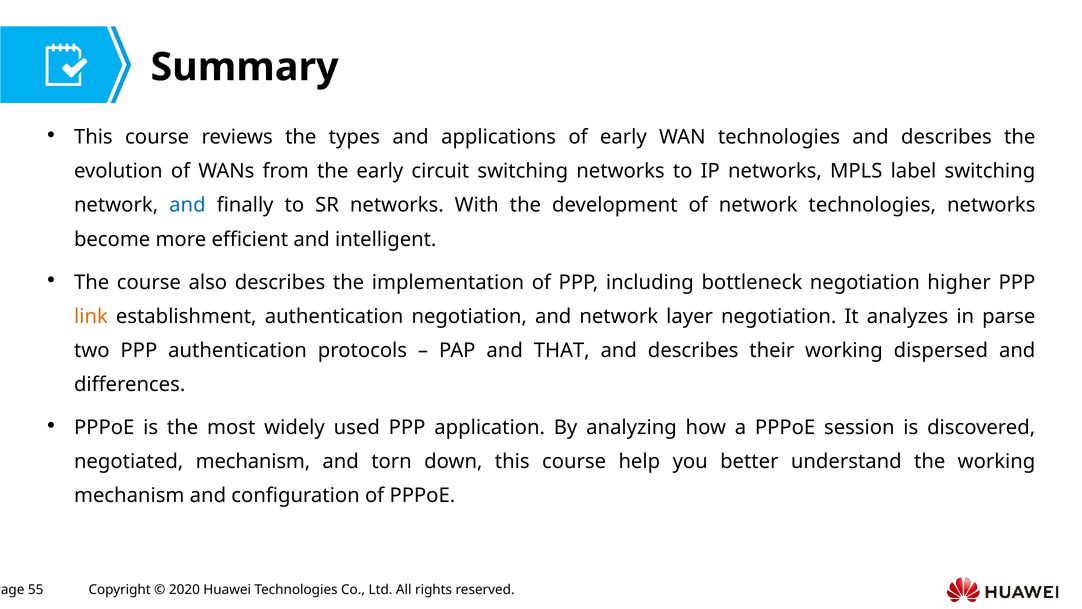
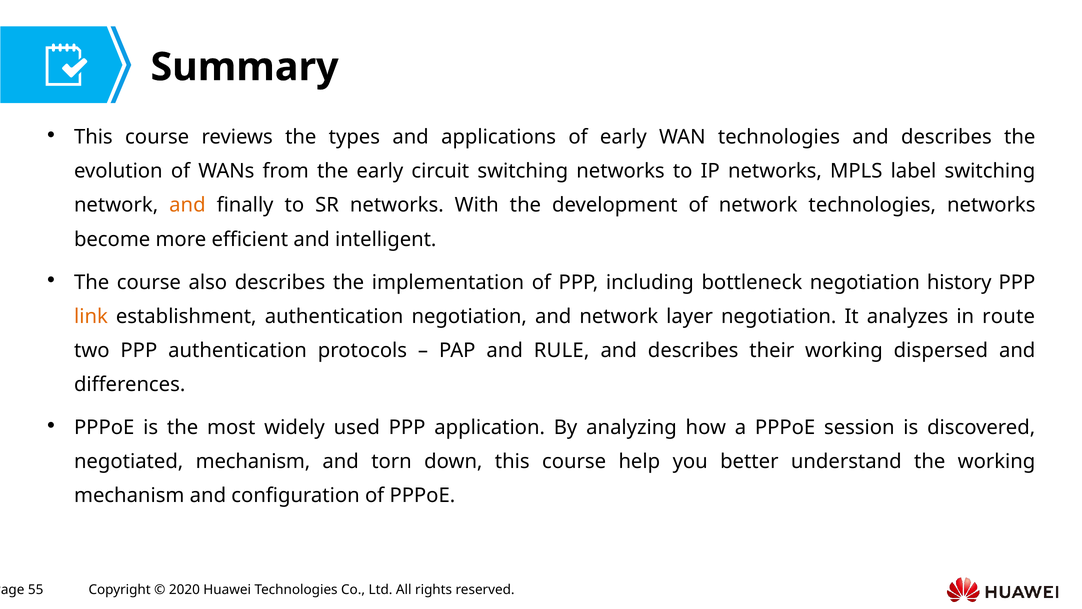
and at (187, 205) colour: blue -> orange
higher: higher -> history
parse: parse -> route
THAT: THAT -> RULE
